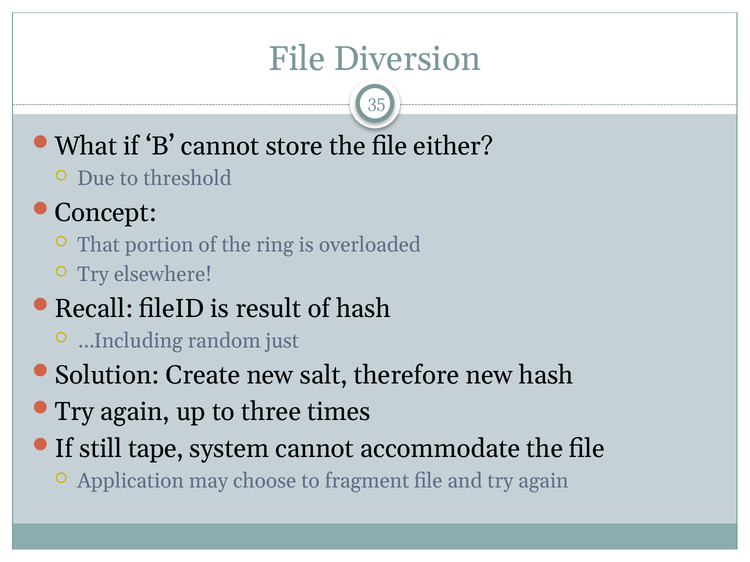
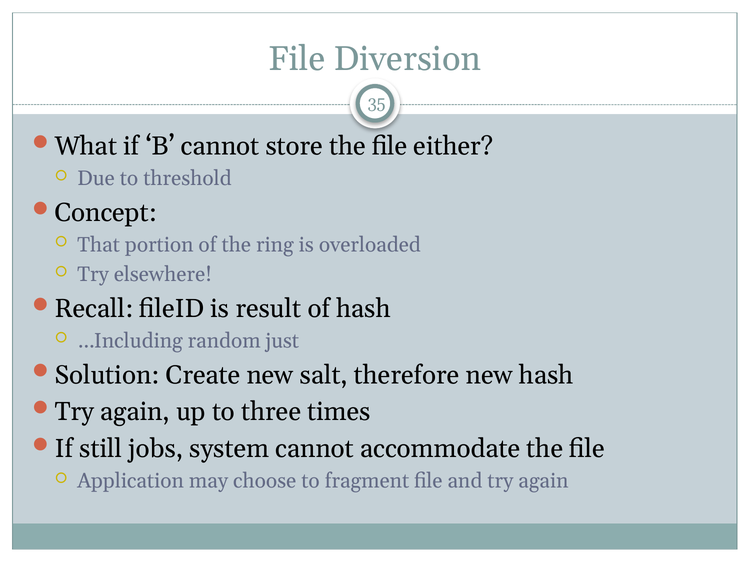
tape: tape -> jobs
